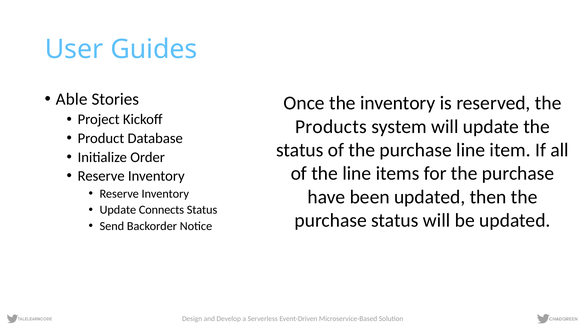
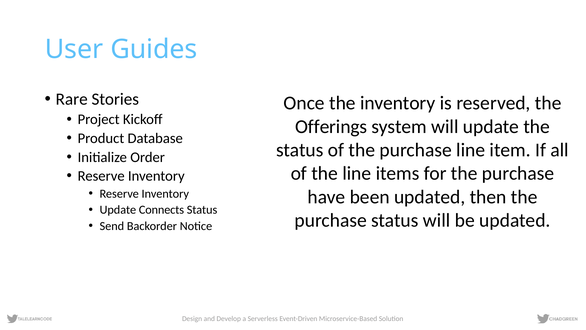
Able: Able -> Rare
Products: Products -> Offerings
